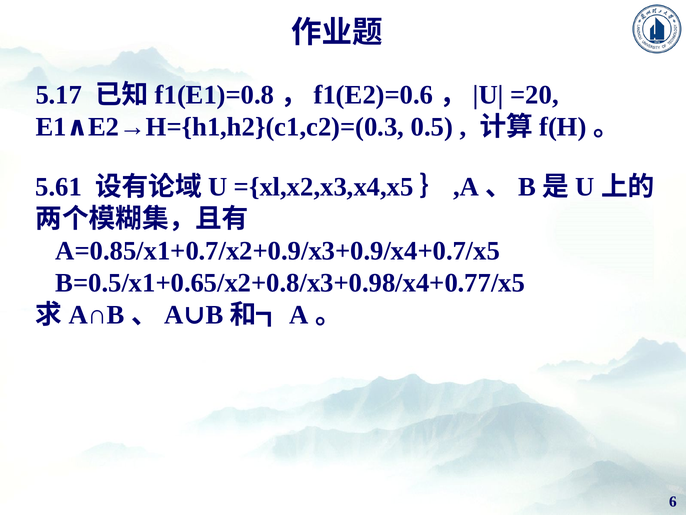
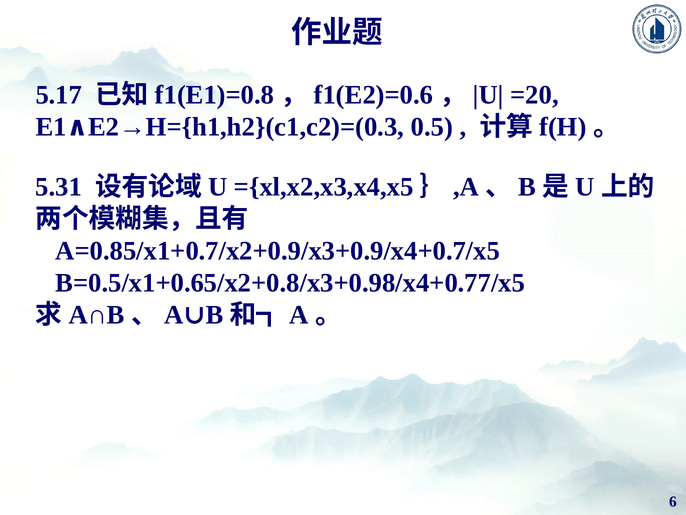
5.61: 5.61 -> 5.31
